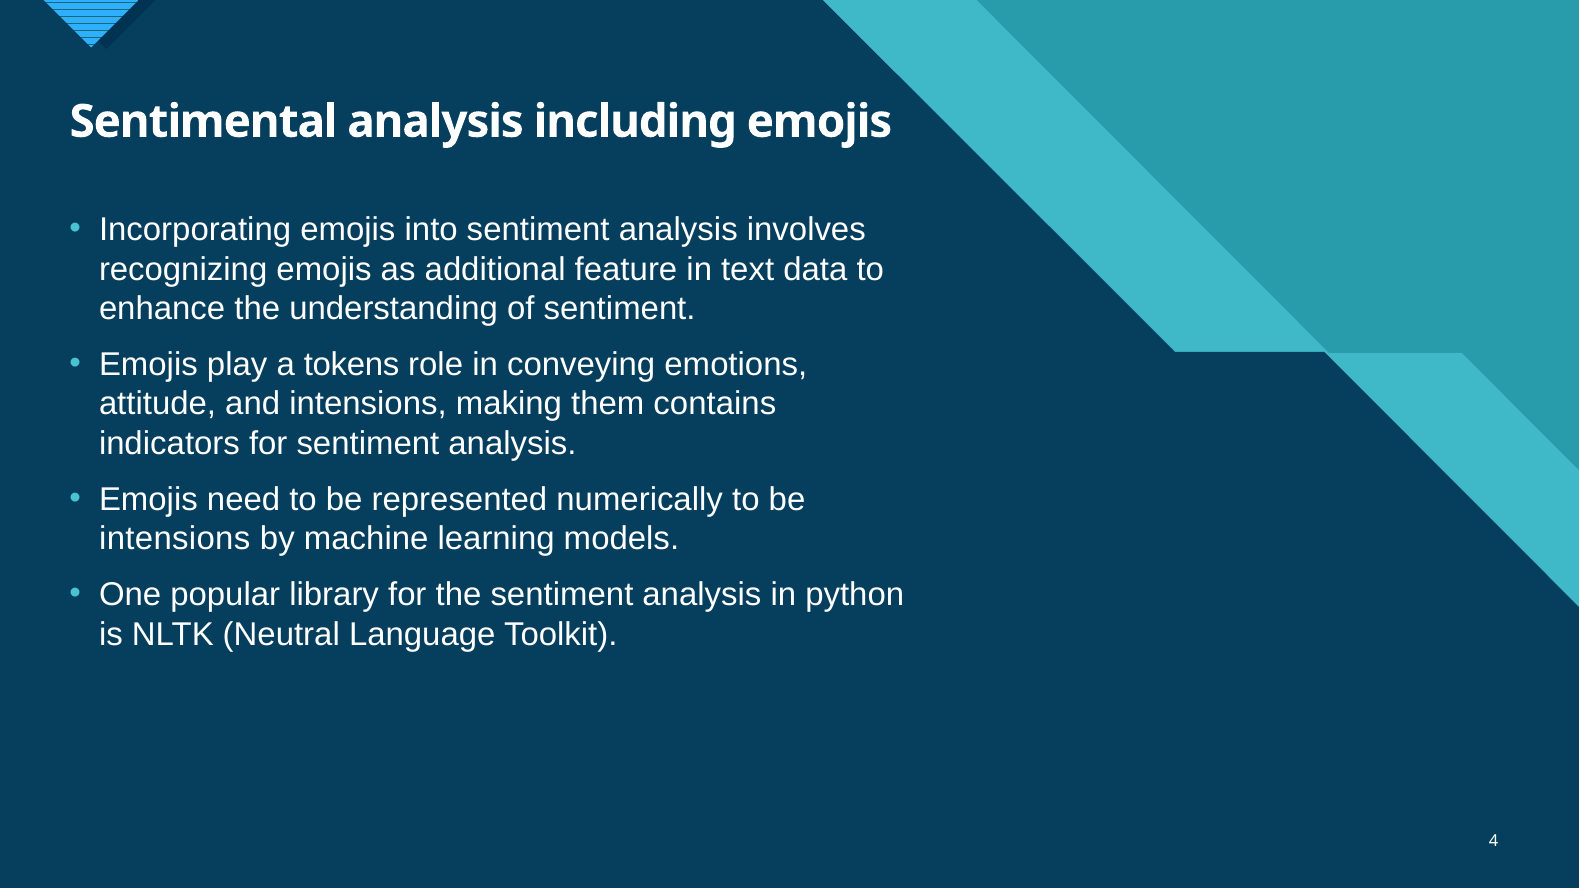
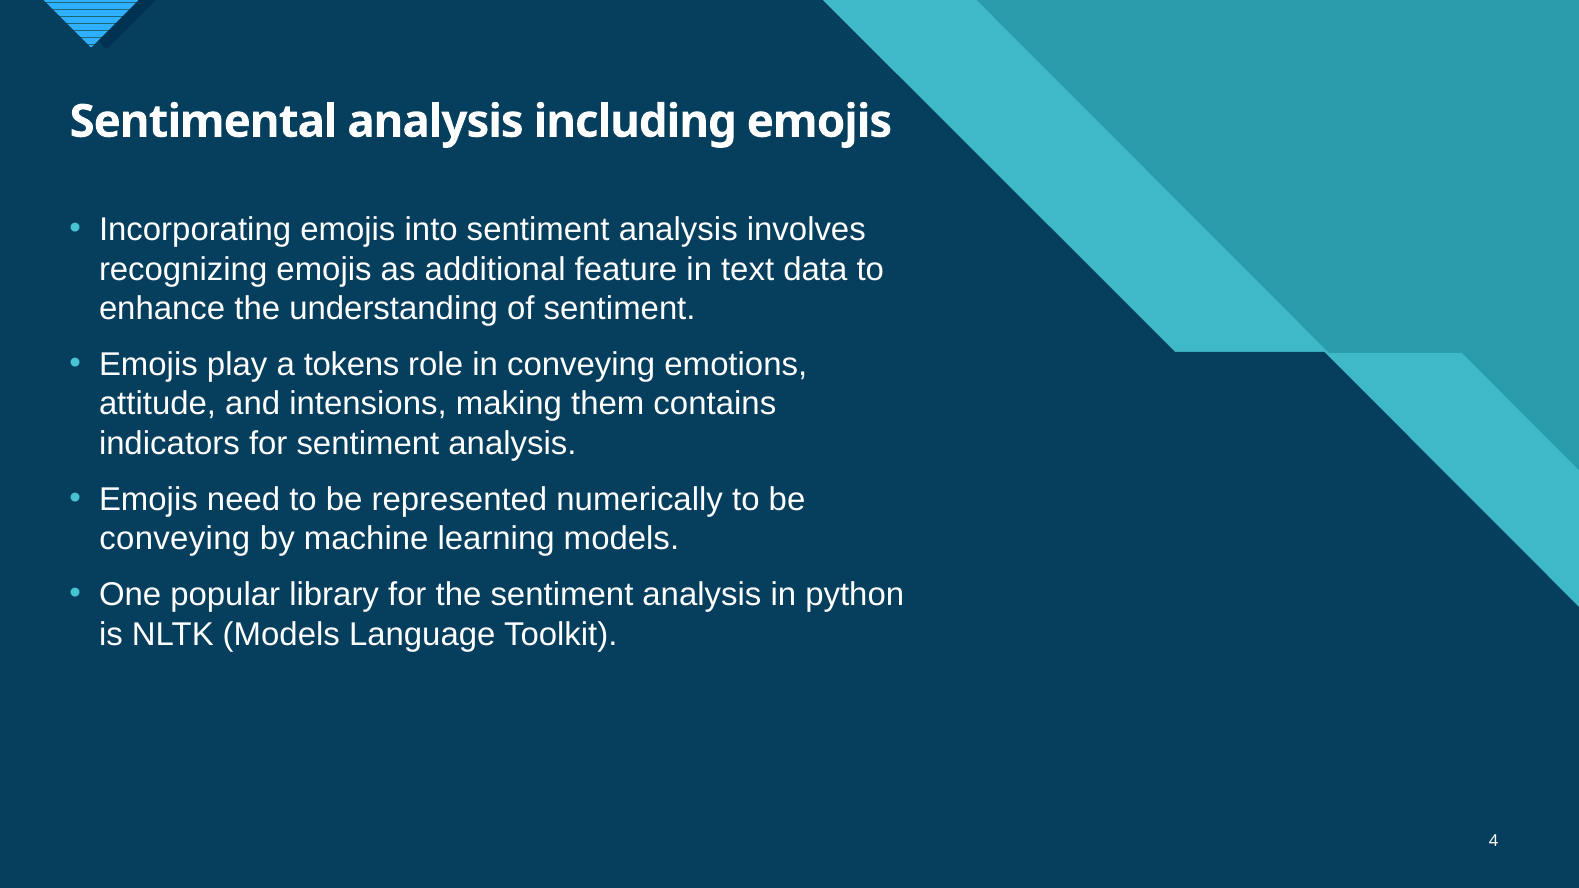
intensions at (175, 539): intensions -> conveying
NLTK Neutral: Neutral -> Models
